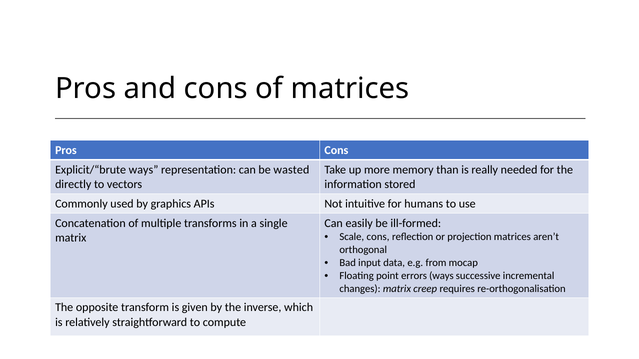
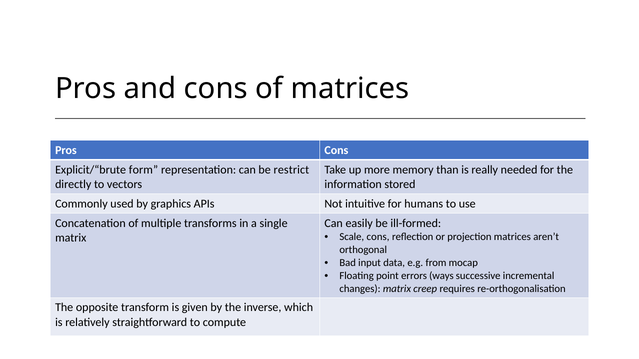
Explicit/“brute ways: ways -> form
wasted: wasted -> restrict
